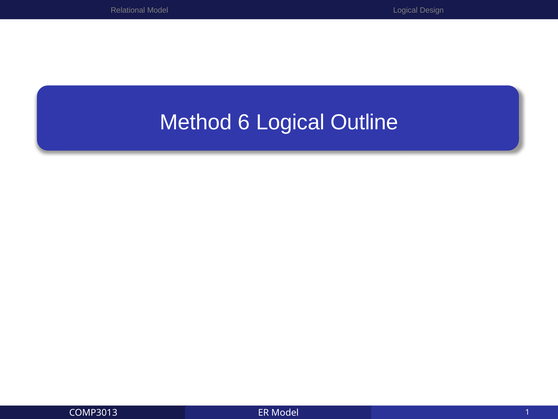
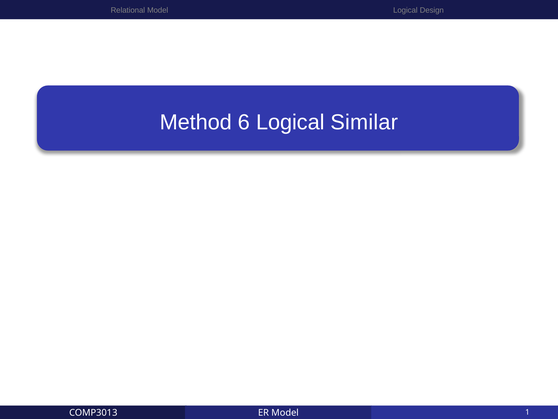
Outline: Outline -> Similar
